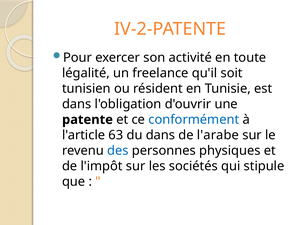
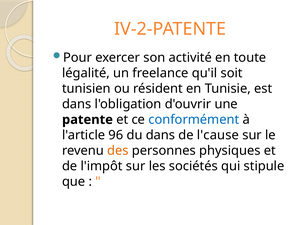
63: 63 -> 96
l'arabe: l'arabe -> l'cause
des colour: blue -> orange
